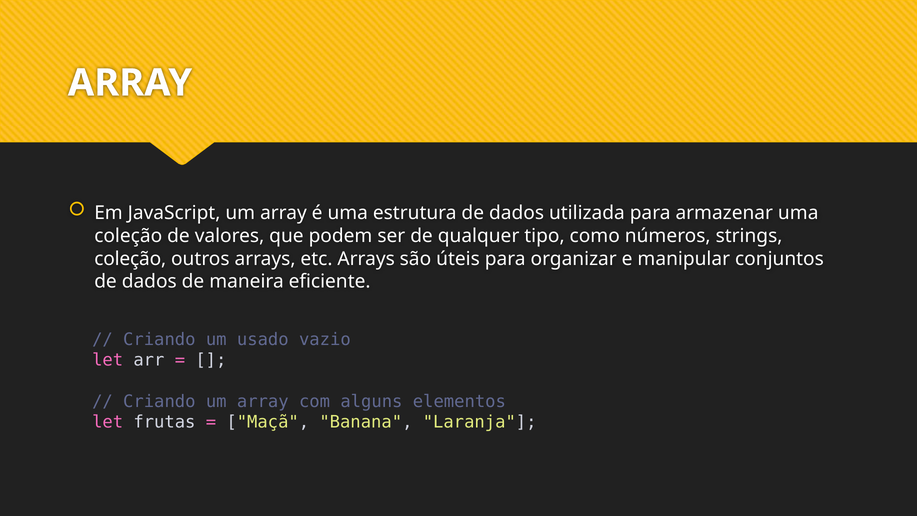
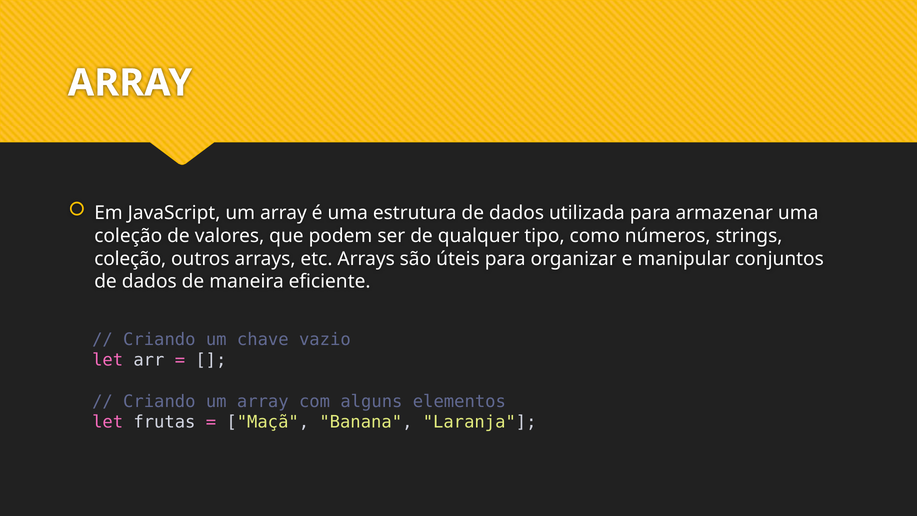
usado: usado -> chave
